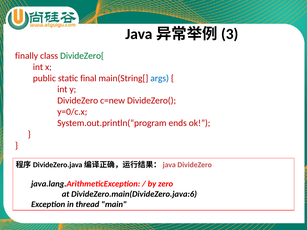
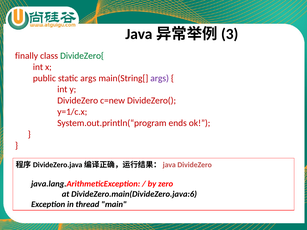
static final: final -> args
args at (160, 78) colour: blue -> purple
y=0/c.x: y=0/c.x -> y=1/c.x
